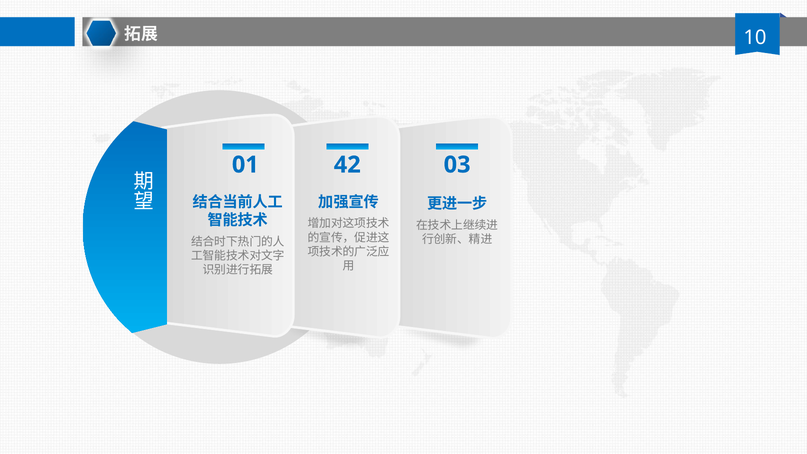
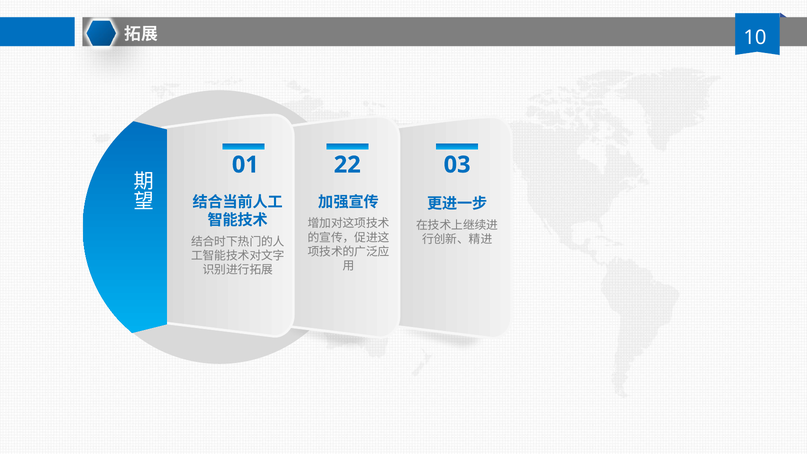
42: 42 -> 22
